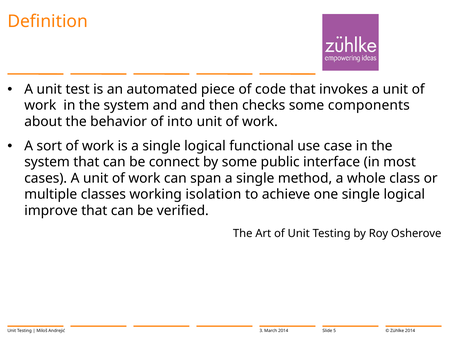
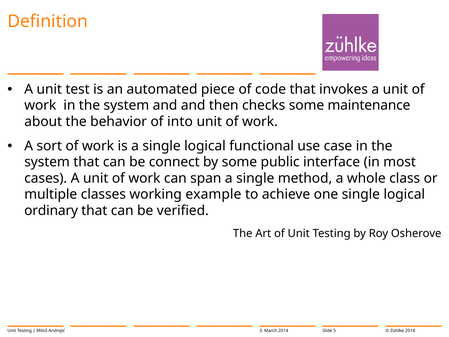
components: components -> maintenance
isolation: isolation -> example
improve: improve -> ordinary
